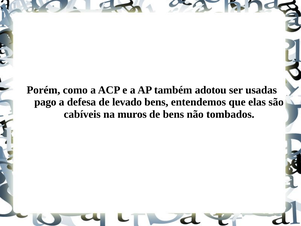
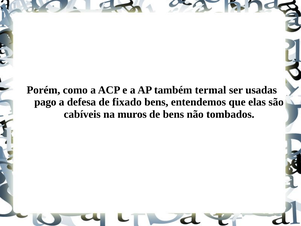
adotou: adotou -> termal
levado: levado -> fixado
